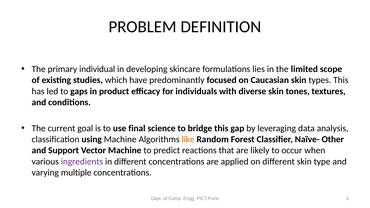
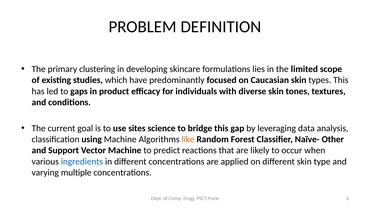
individual: individual -> clustering
final: final -> sites
ingredients colour: purple -> blue
